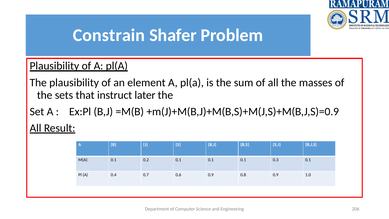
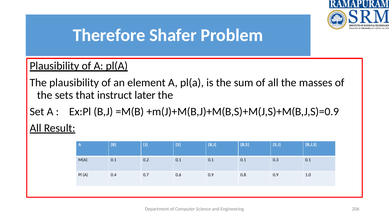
Constrain: Constrain -> Therefore
